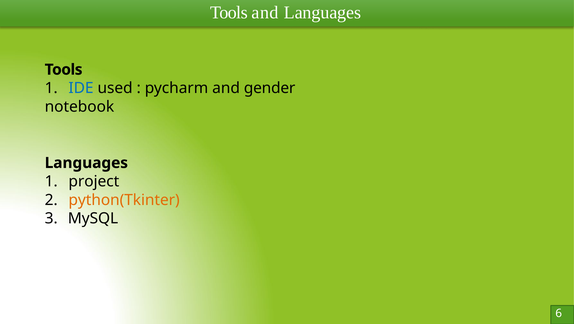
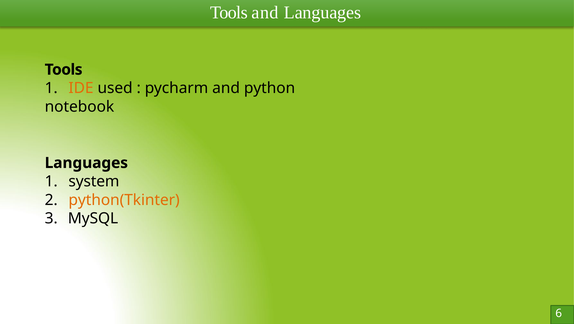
IDE colour: blue -> orange
gender: gender -> python
project: project -> system
